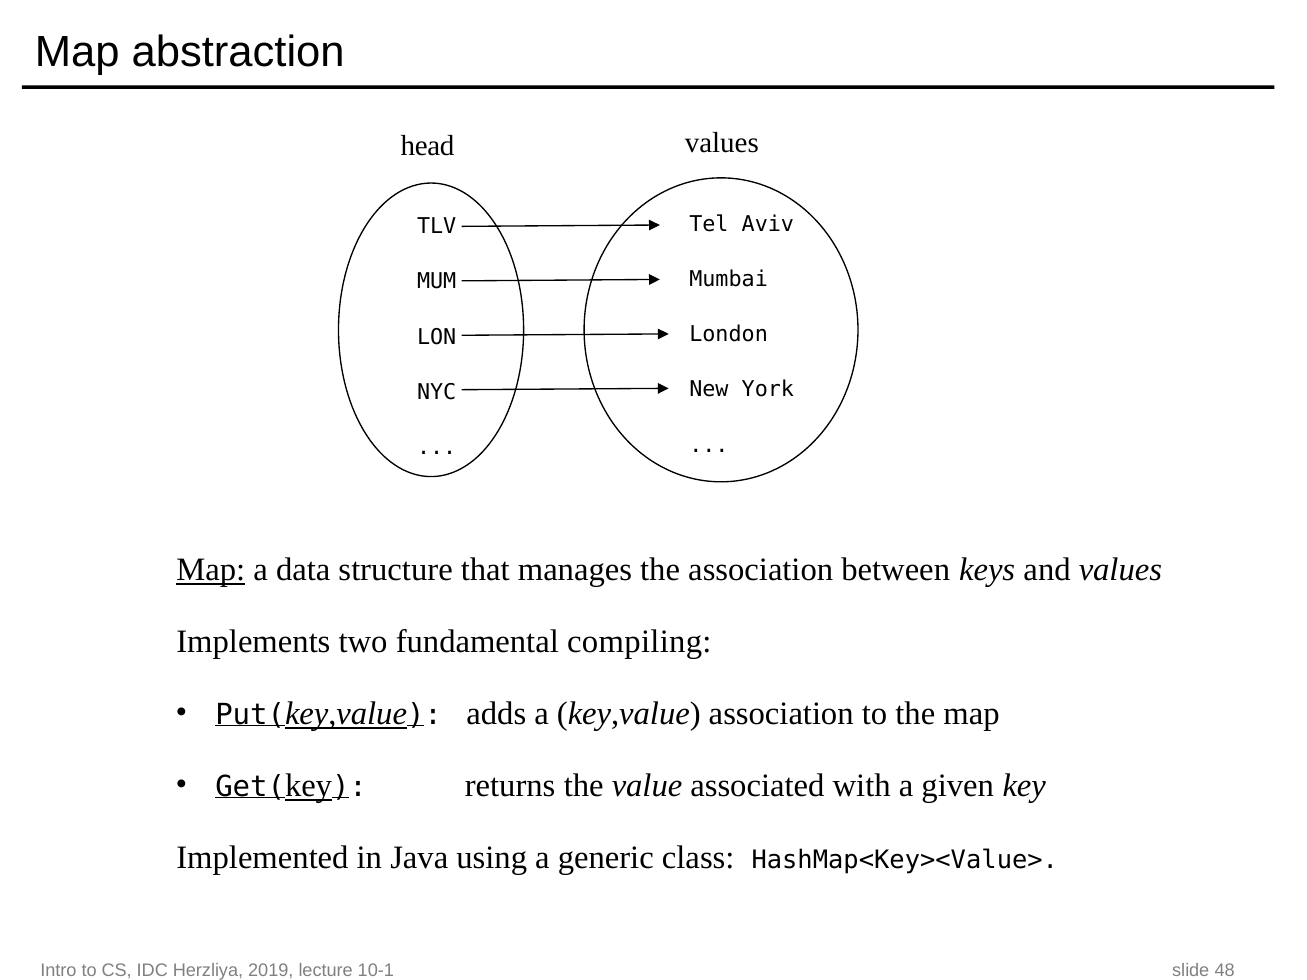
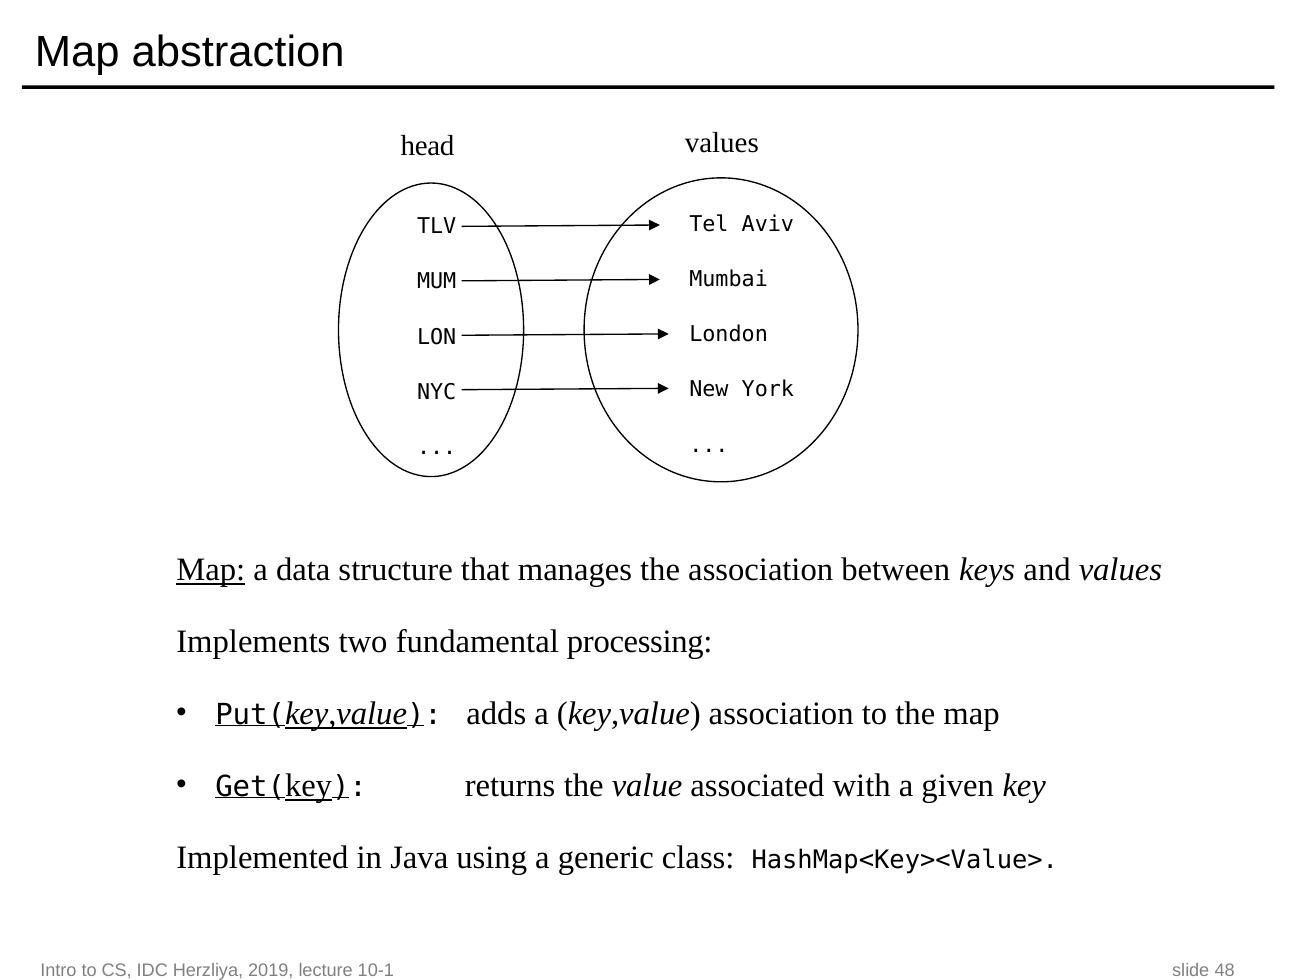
compiling: compiling -> processing
